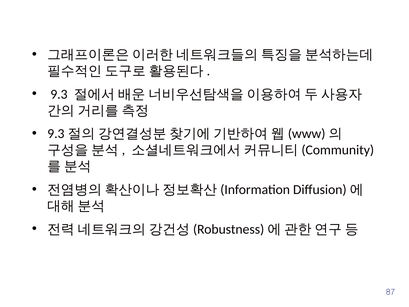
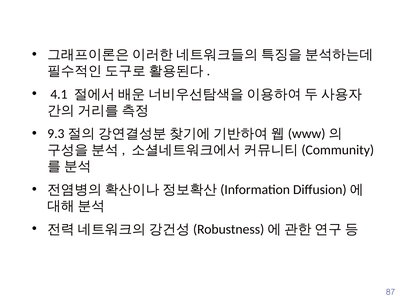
9.3: 9.3 -> 4.1
